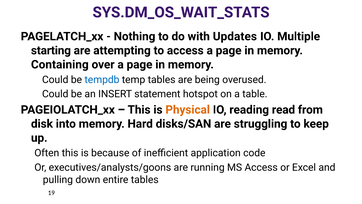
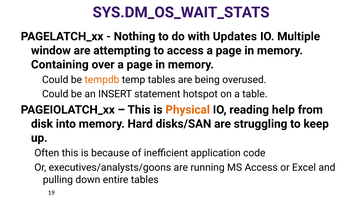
starting: starting -> window
tempdb colour: blue -> orange
read: read -> help
